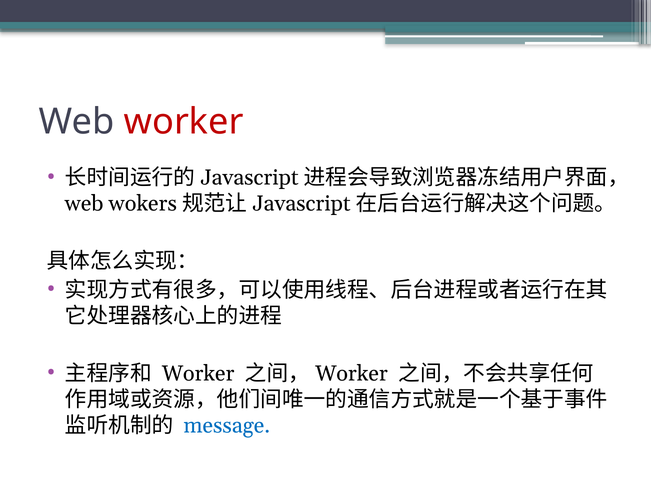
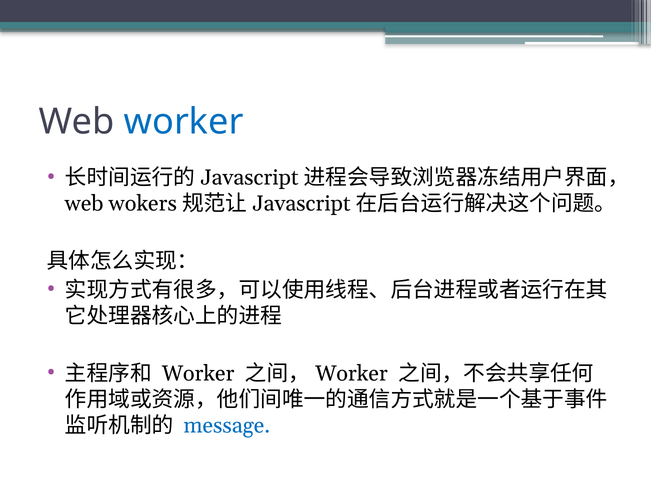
worker at (184, 122) colour: red -> blue
